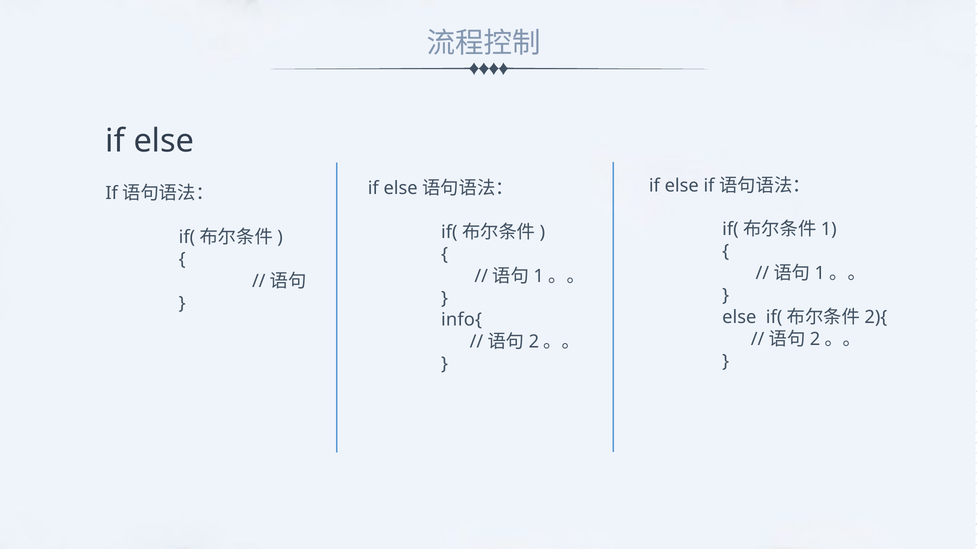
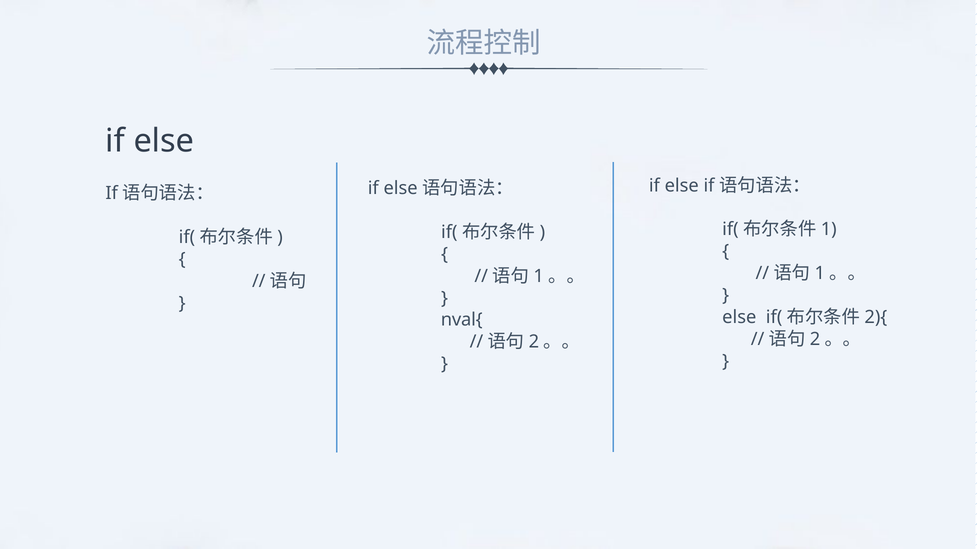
info{: info{ -> nval{
